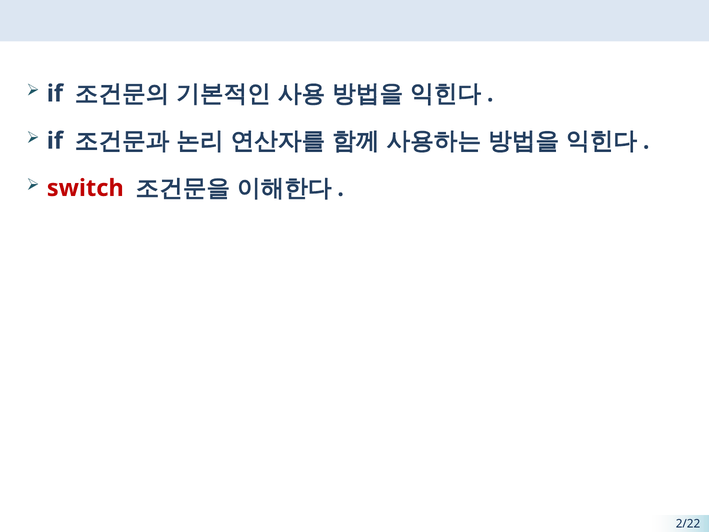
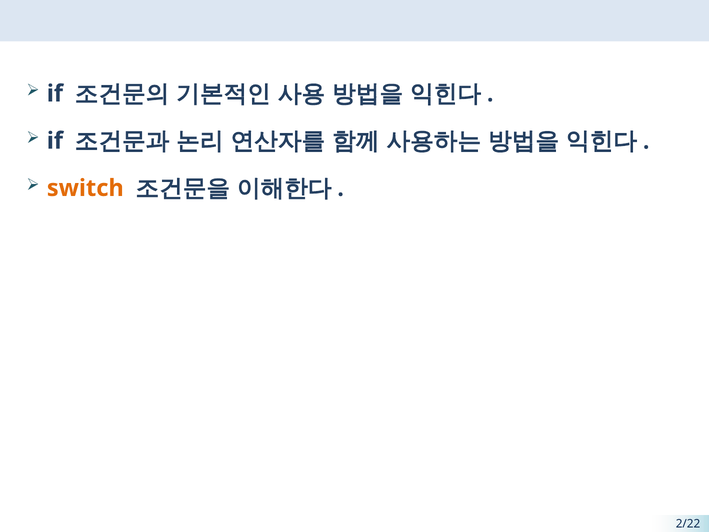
switch colour: red -> orange
